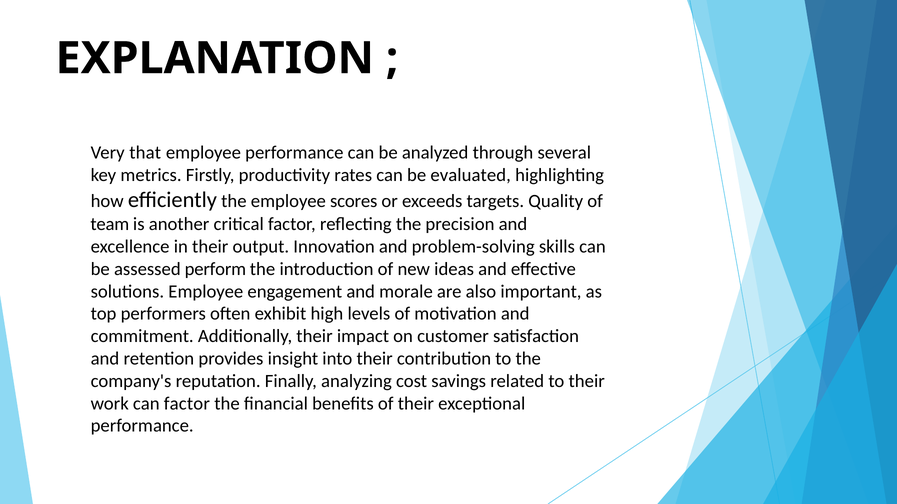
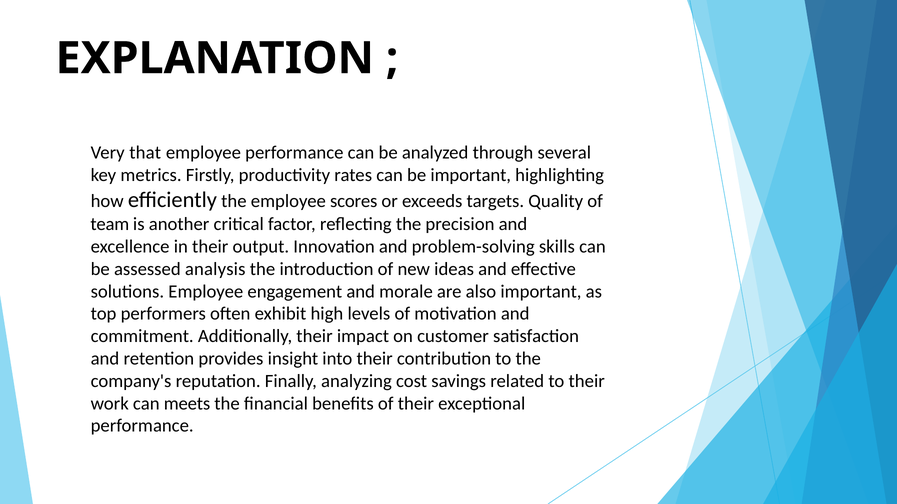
be evaluated: evaluated -> important
perform: perform -> analysis
can factor: factor -> meets
